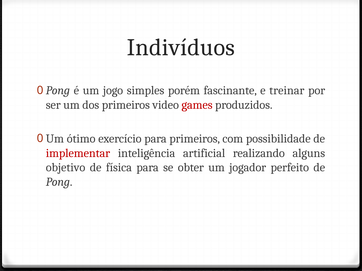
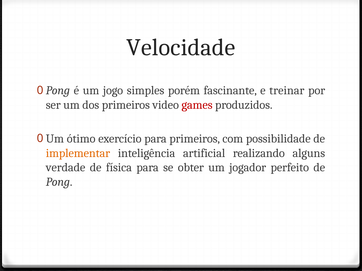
Indivíduos: Indivíduos -> Velocidade
implementar colour: red -> orange
objetivo: objetivo -> verdade
